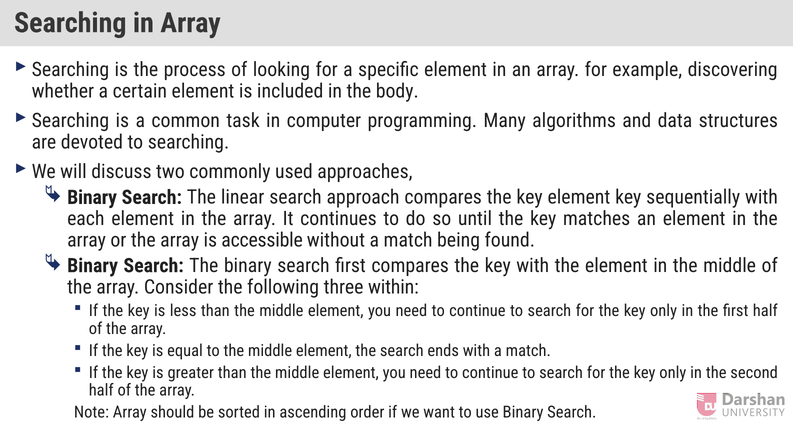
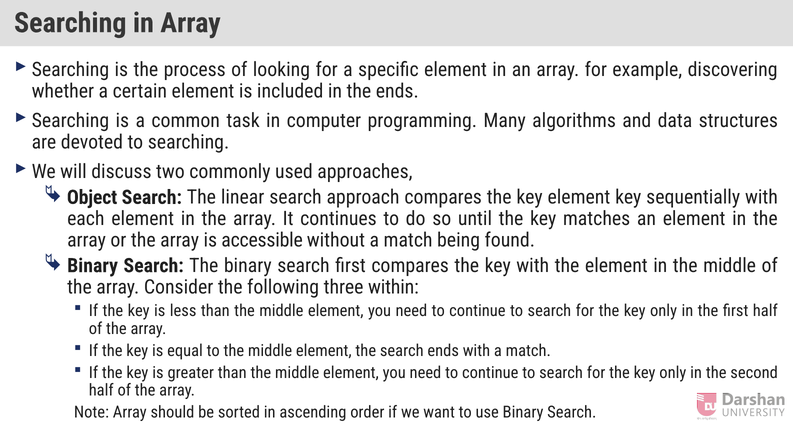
the body: body -> ends
Binary at (92, 197): Binary -> Object
